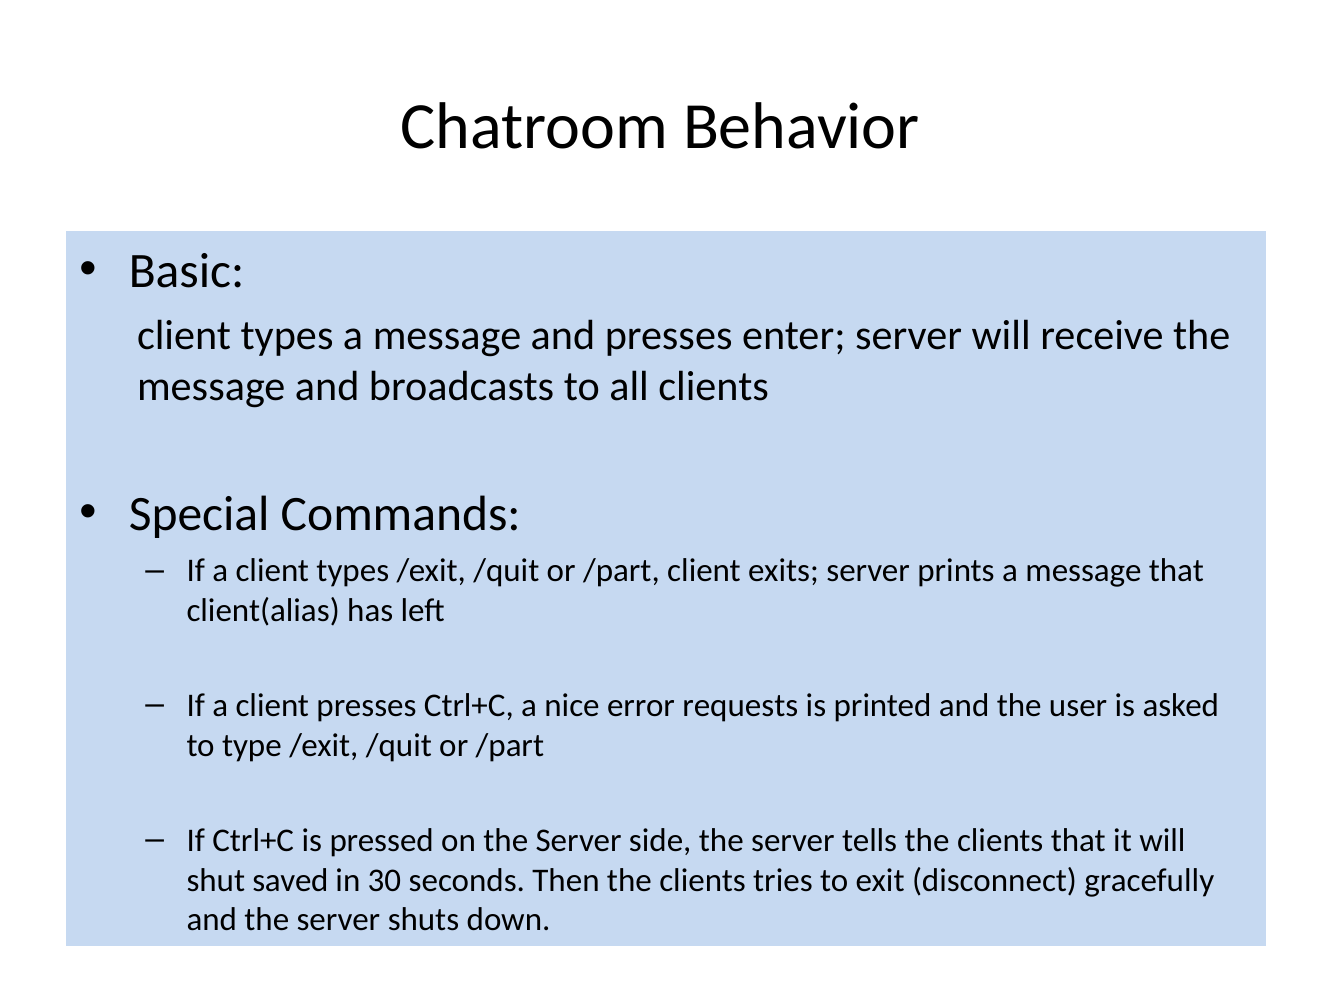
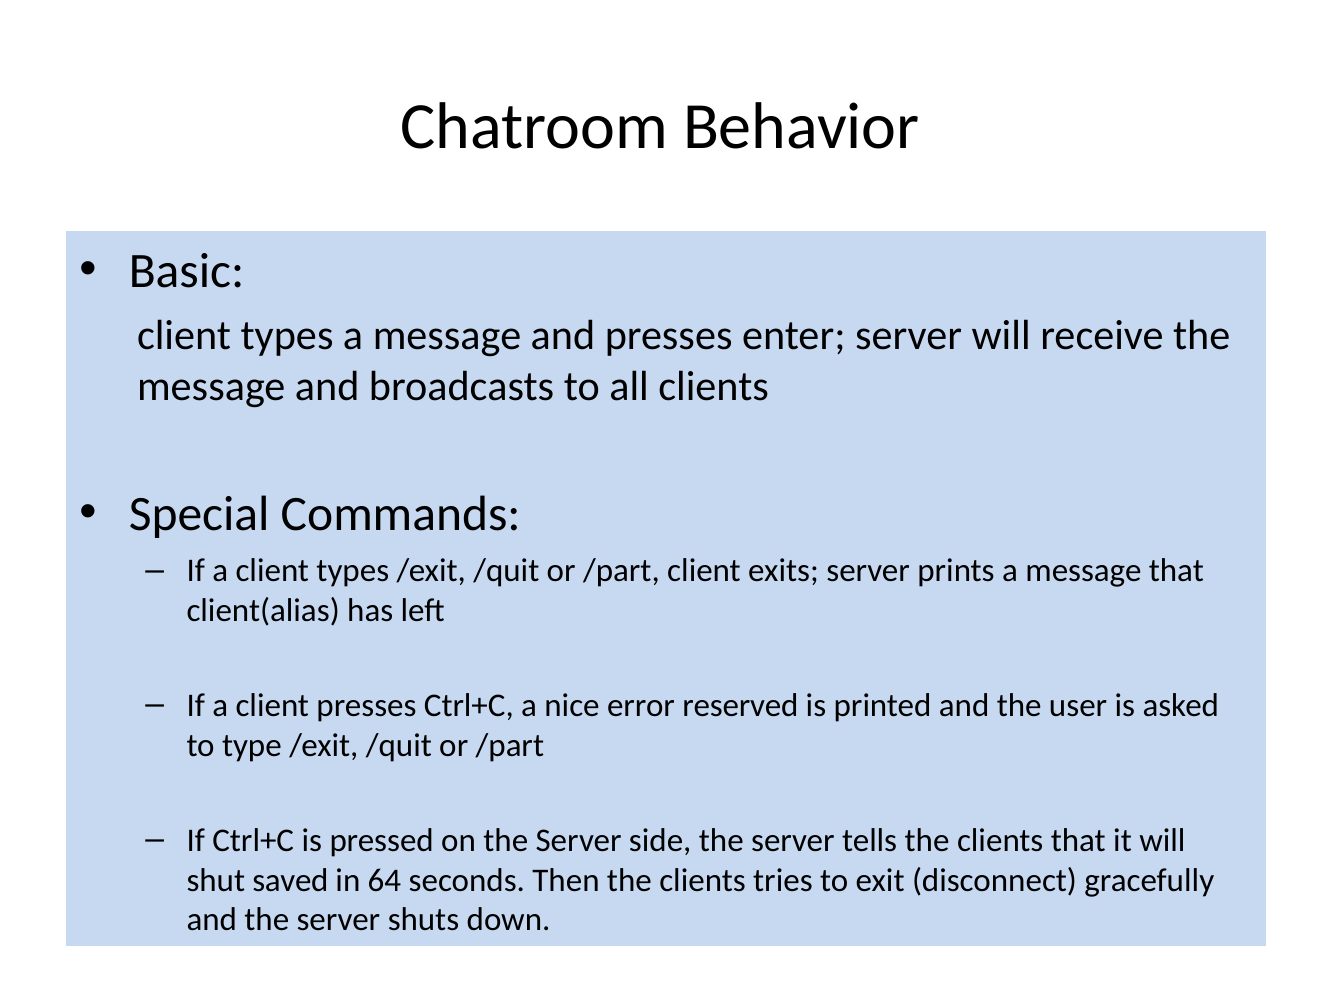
requests: requests -> reserved
30: 30 -> 64
